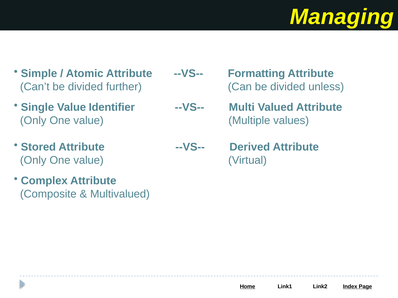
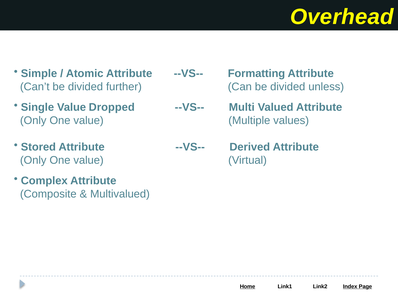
Managing: Managing -> Overhead
Identifier: Identifier -> Dropped
